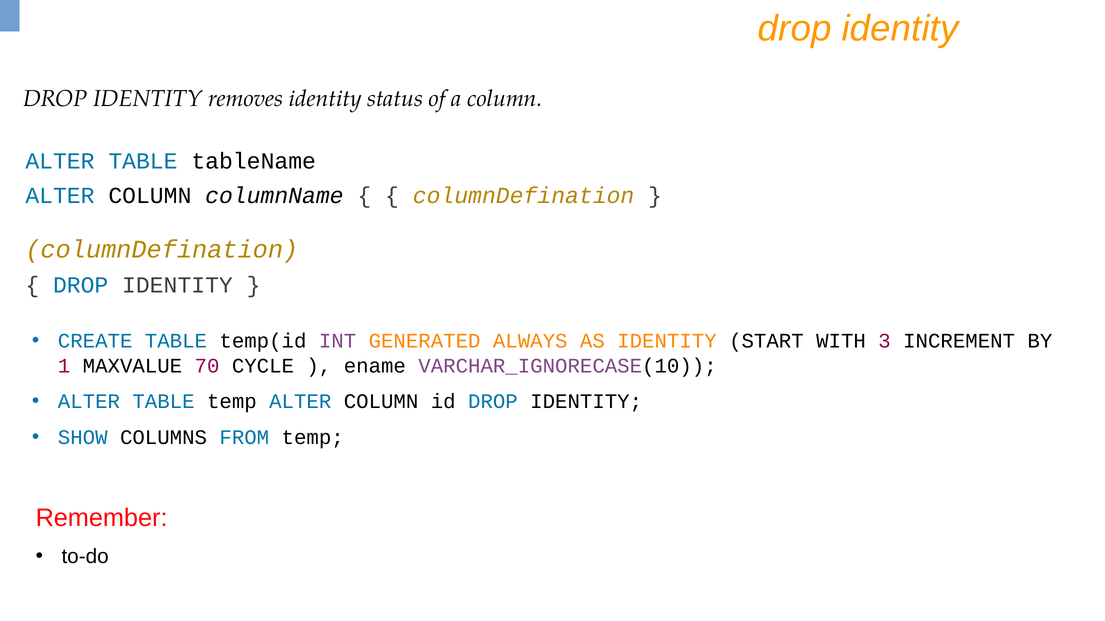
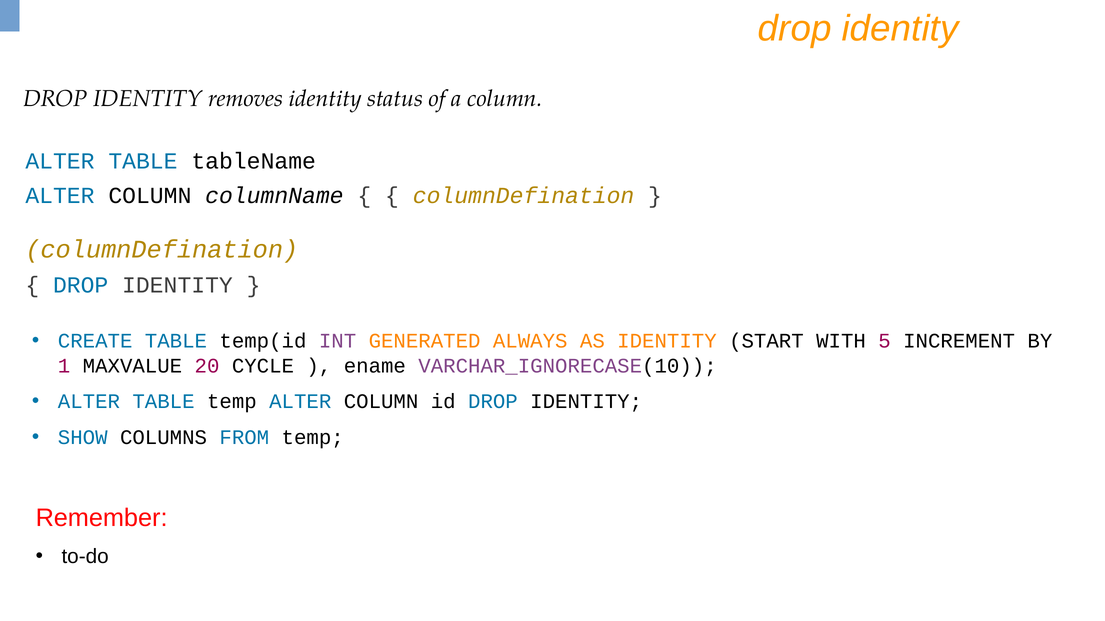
3: 3 -> 5
70: 70 -> 20
